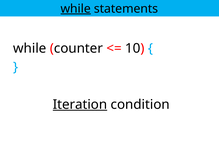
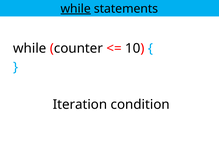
Iteration underline: present -> none
